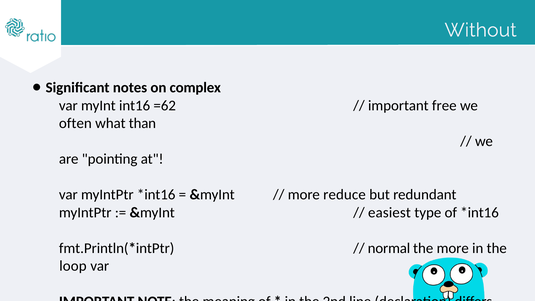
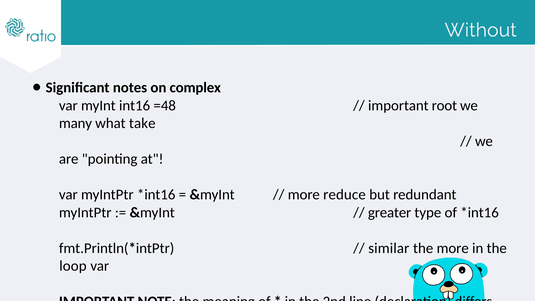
=62: =62 -> =48
free: free -> root
often: often -> many
than: than -> take
easiest: easiest -> greater
normal: normal -> similar
